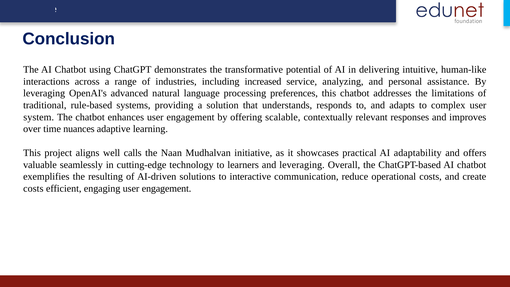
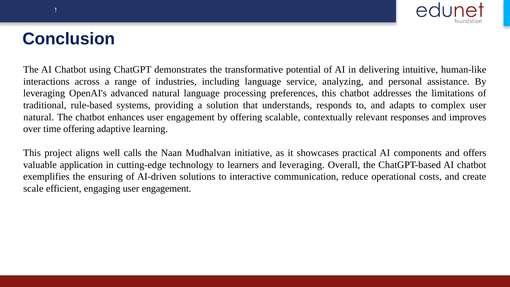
including increased: increased -> language
system at (39, 117): system -> natural
time nuances: nuances -> offering
adaptability: adaptability -> components
seamlessly: seamlessly -> application
resulting: resulting -> ensuring
costs at (33, 189): costs -> scale
